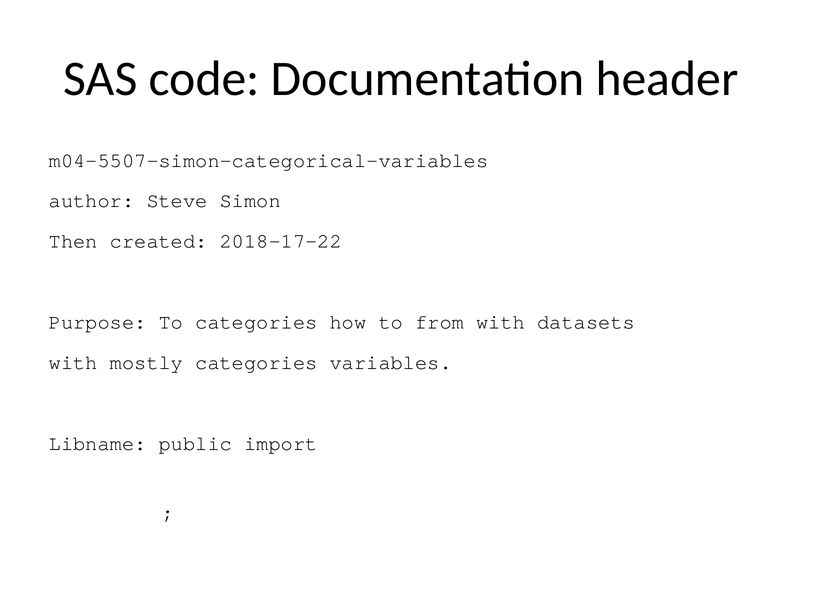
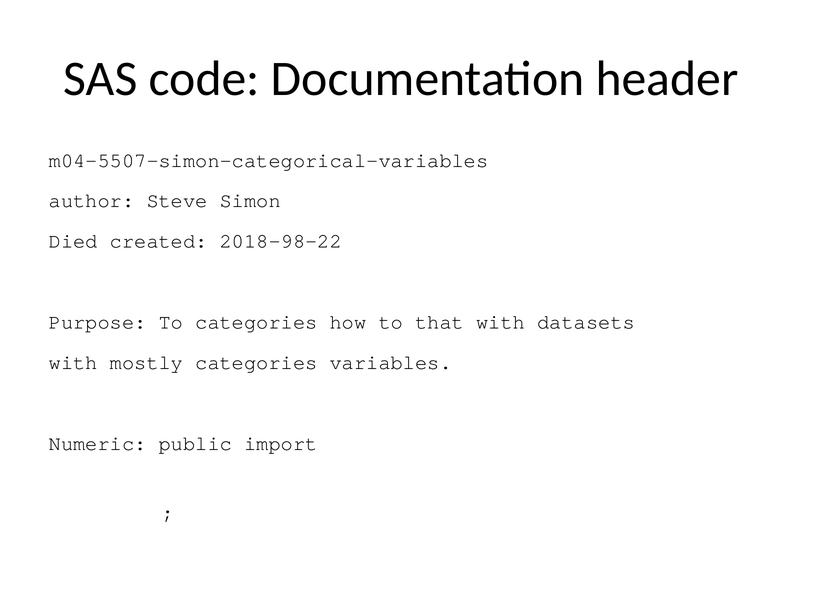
Then: Then -> Died
2018-17-22: 2018-17-22 -> 2018-98-22
from: from -> that
Libname: Libname -> Numeric
